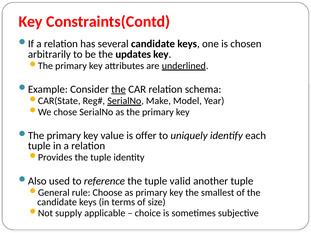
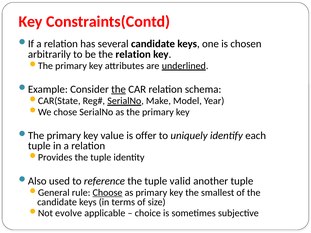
the updates: updates -> relation
Choose underline: none -> present
supply: supply -> evolve
